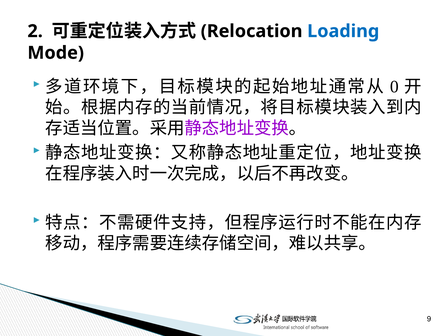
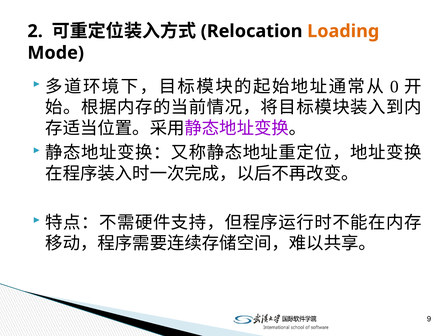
Loading colour: blue -> orange
